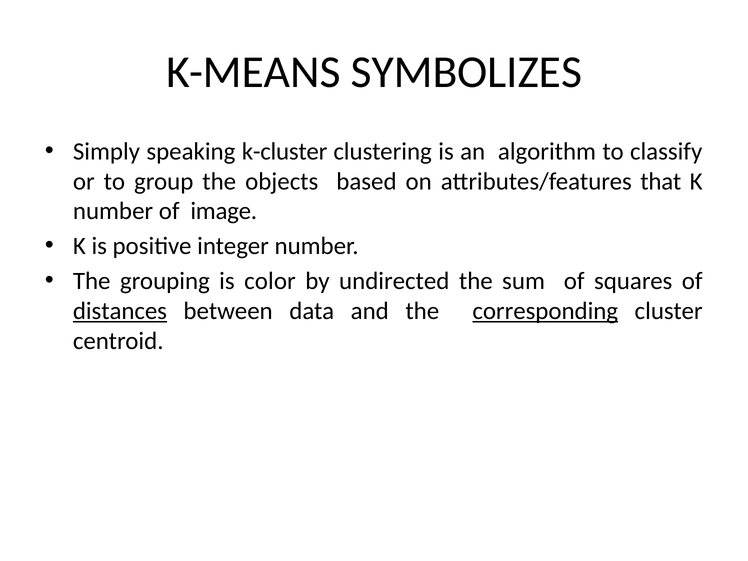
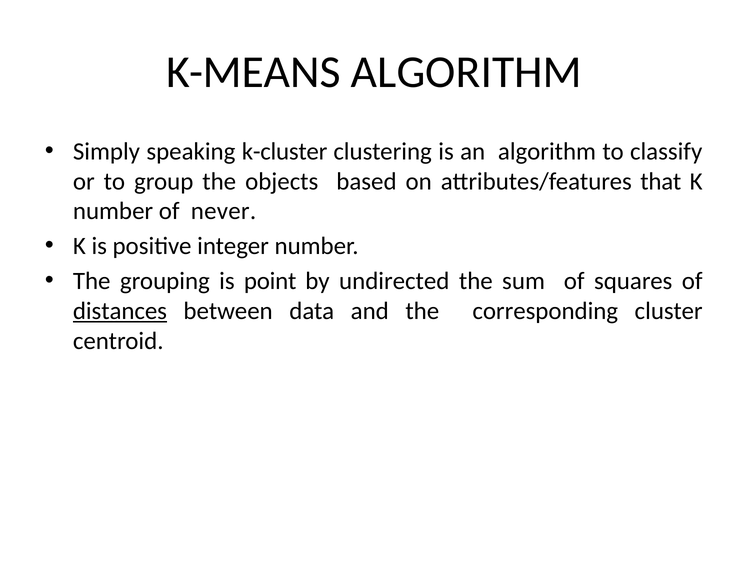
K-MEANS SYMBOLIZES: SYMBOLIZES -> ALGORITHM
image: image -> never
color: color -> point
corresponding underline: present -> none
